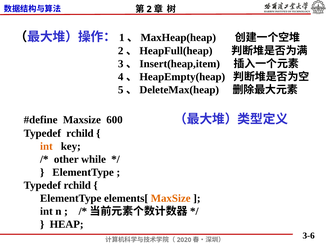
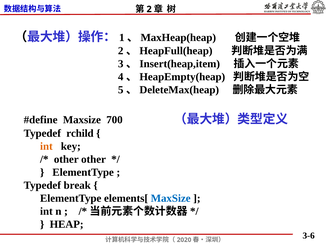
600: 600 -> 700
other while: while -> other
rchild at (77, 186): rchild -> break
MaxSize at (171, 199) colour: orange -> blue
